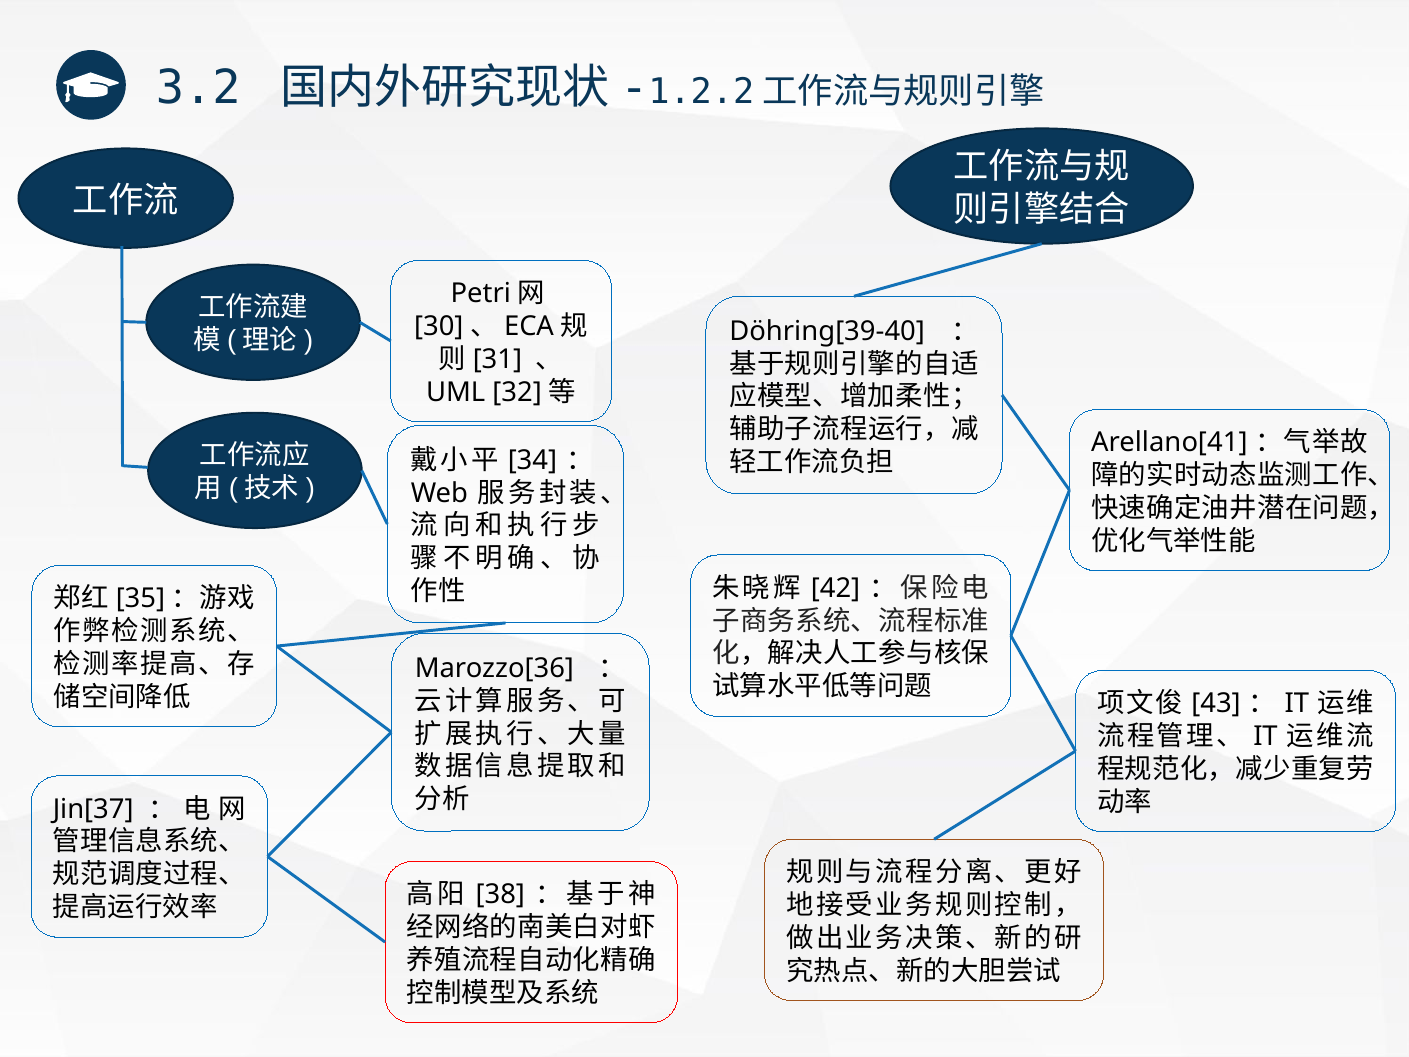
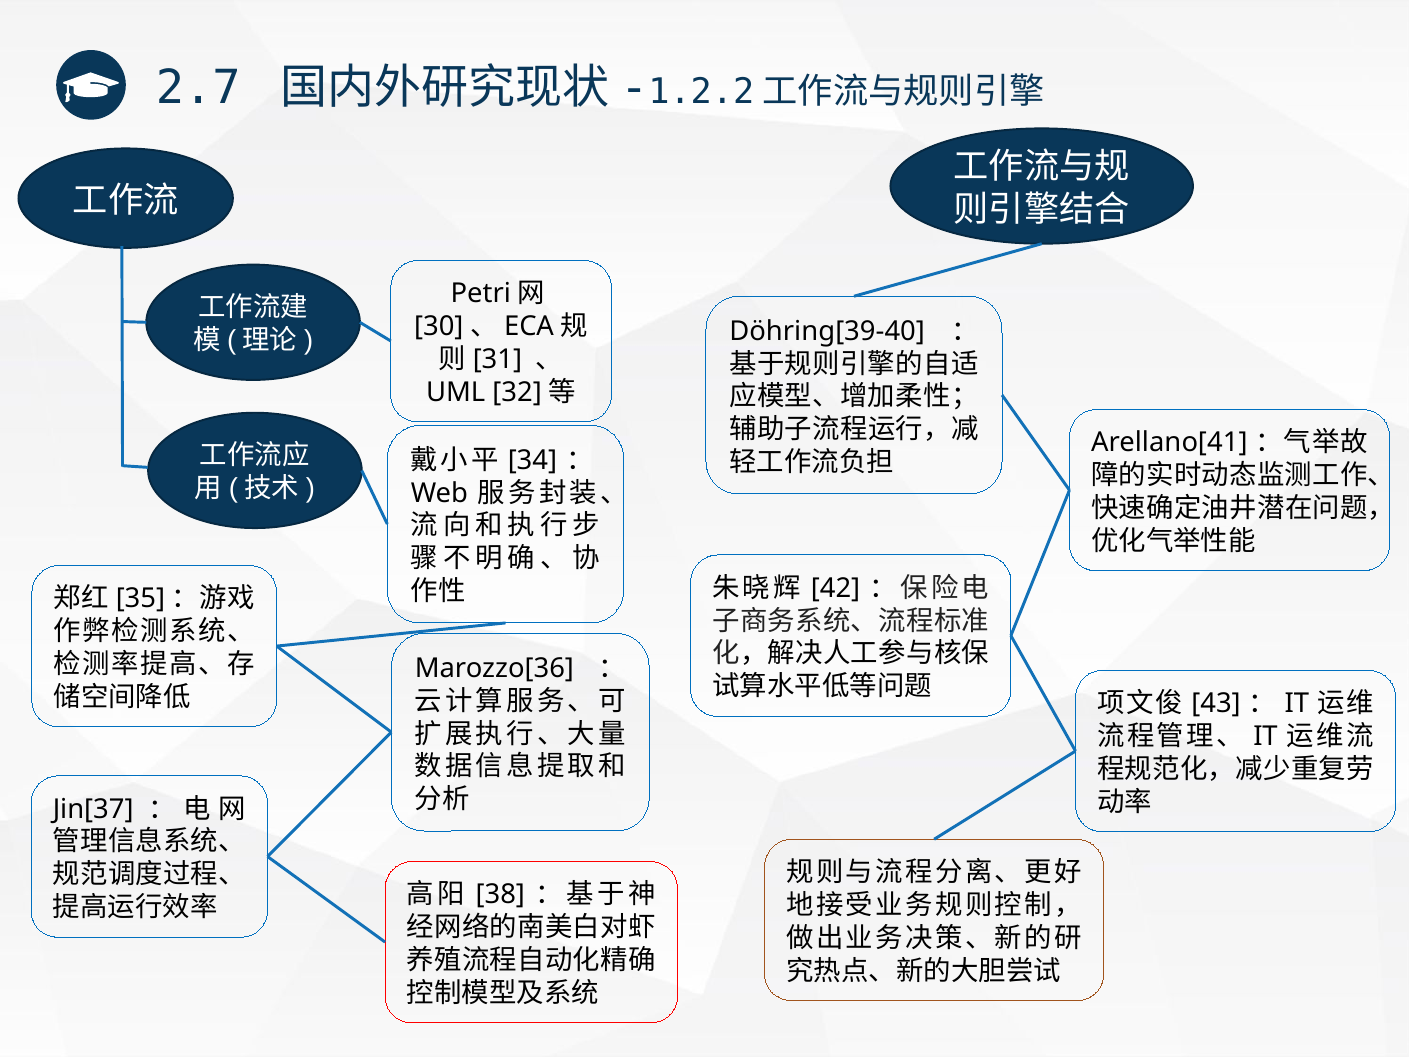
3.2: 3.2 -> 2.7
